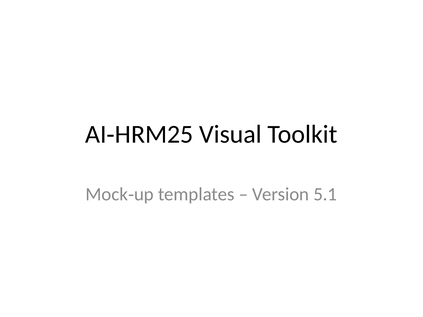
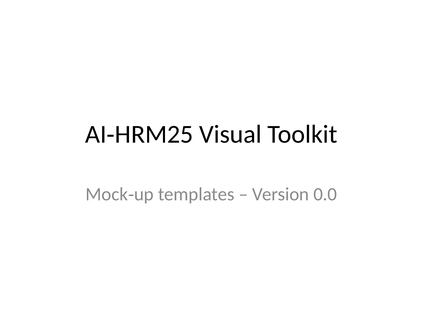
5.1: 5.1 -> 0.0
